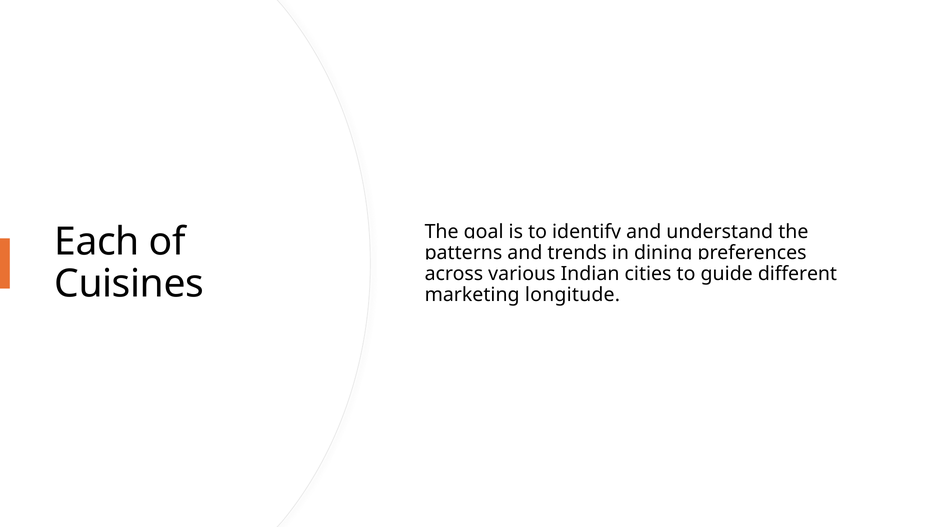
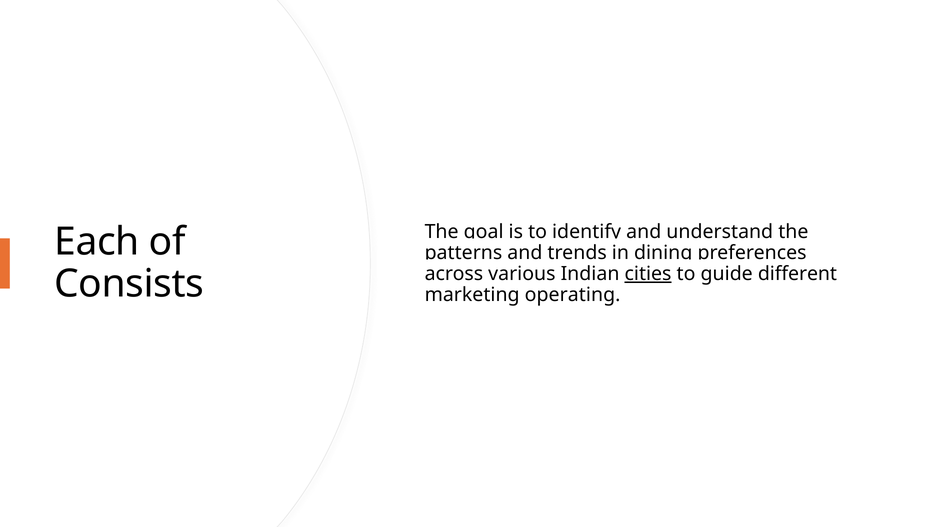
cities underline: none -> present
Cuisines: Cuisines -> Consists
longitude: longitude -> operating
